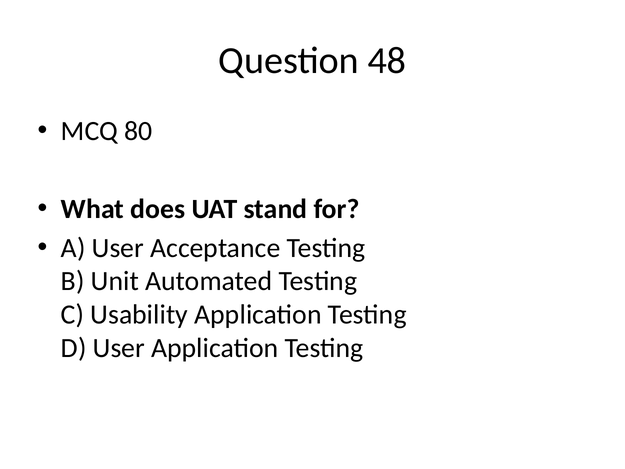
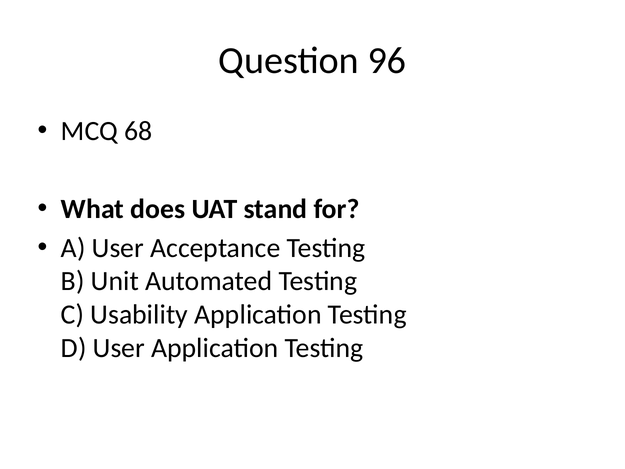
48: 48 -> 96
80: 80 -> 68
